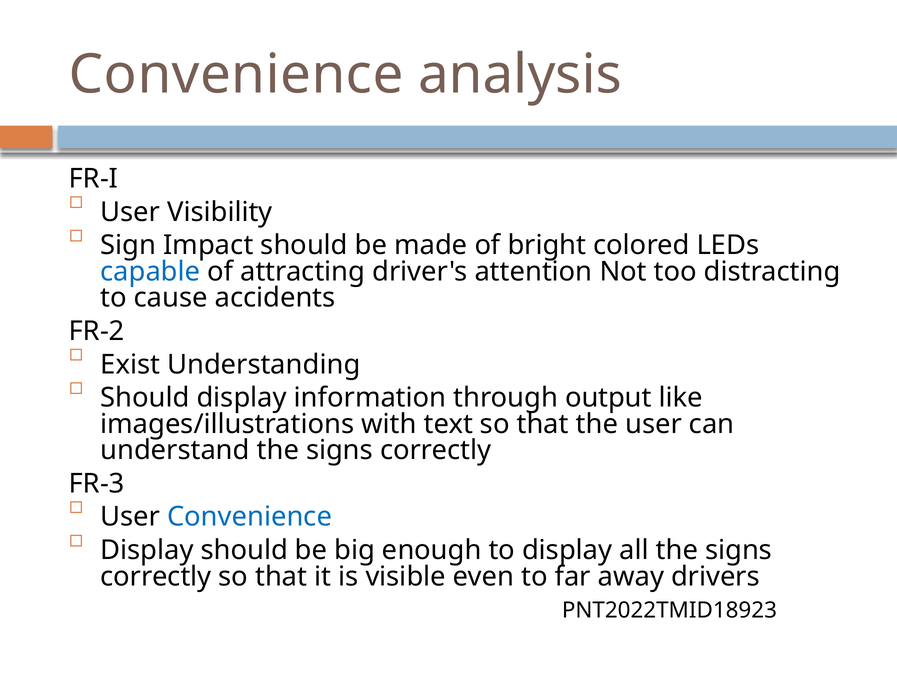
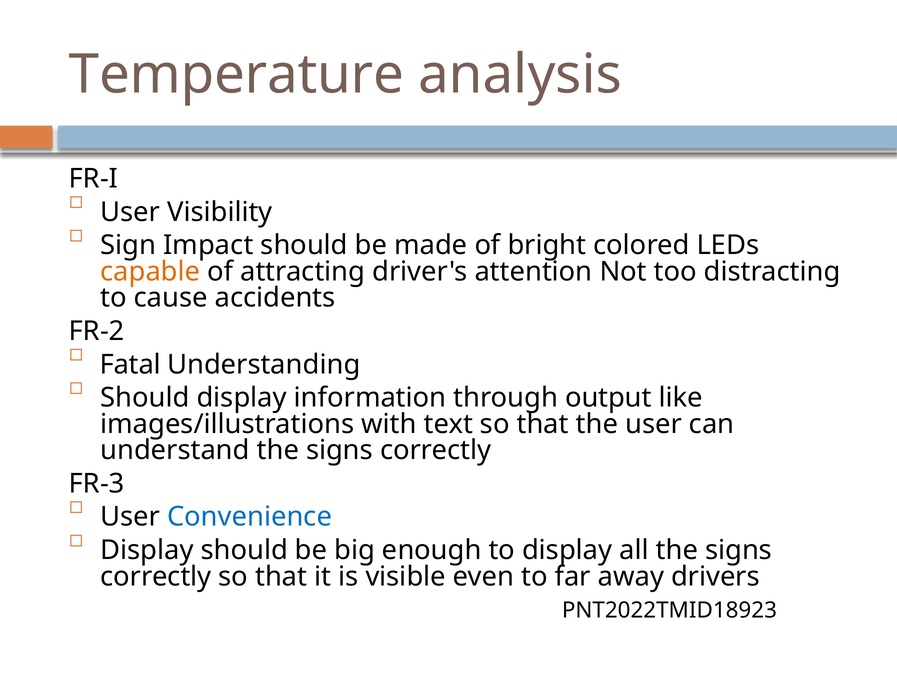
Convenience at (236, 75): Convenience -> Temperature
capable colour: blue -> orange
Exist: Exist -> Fatal
